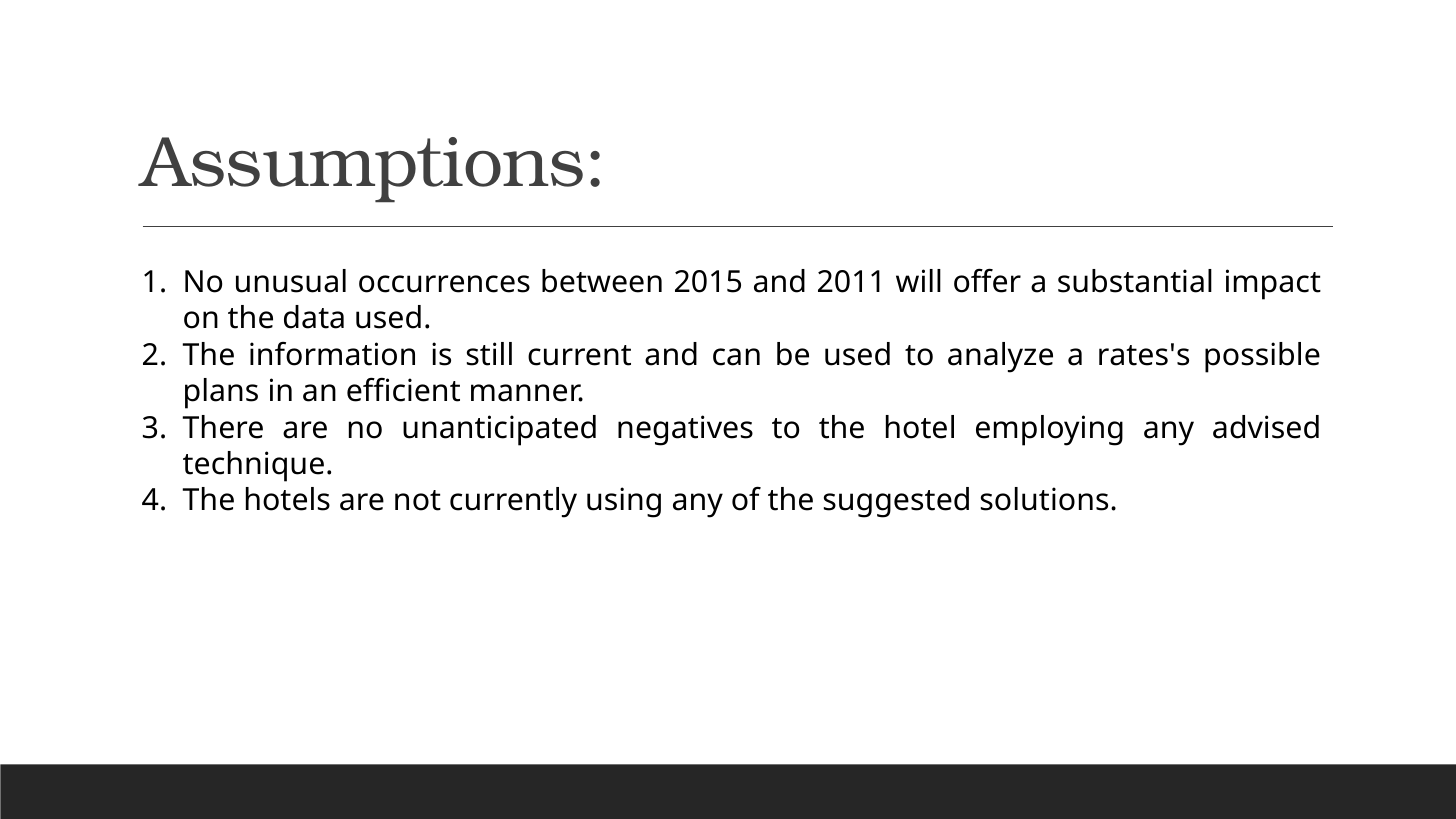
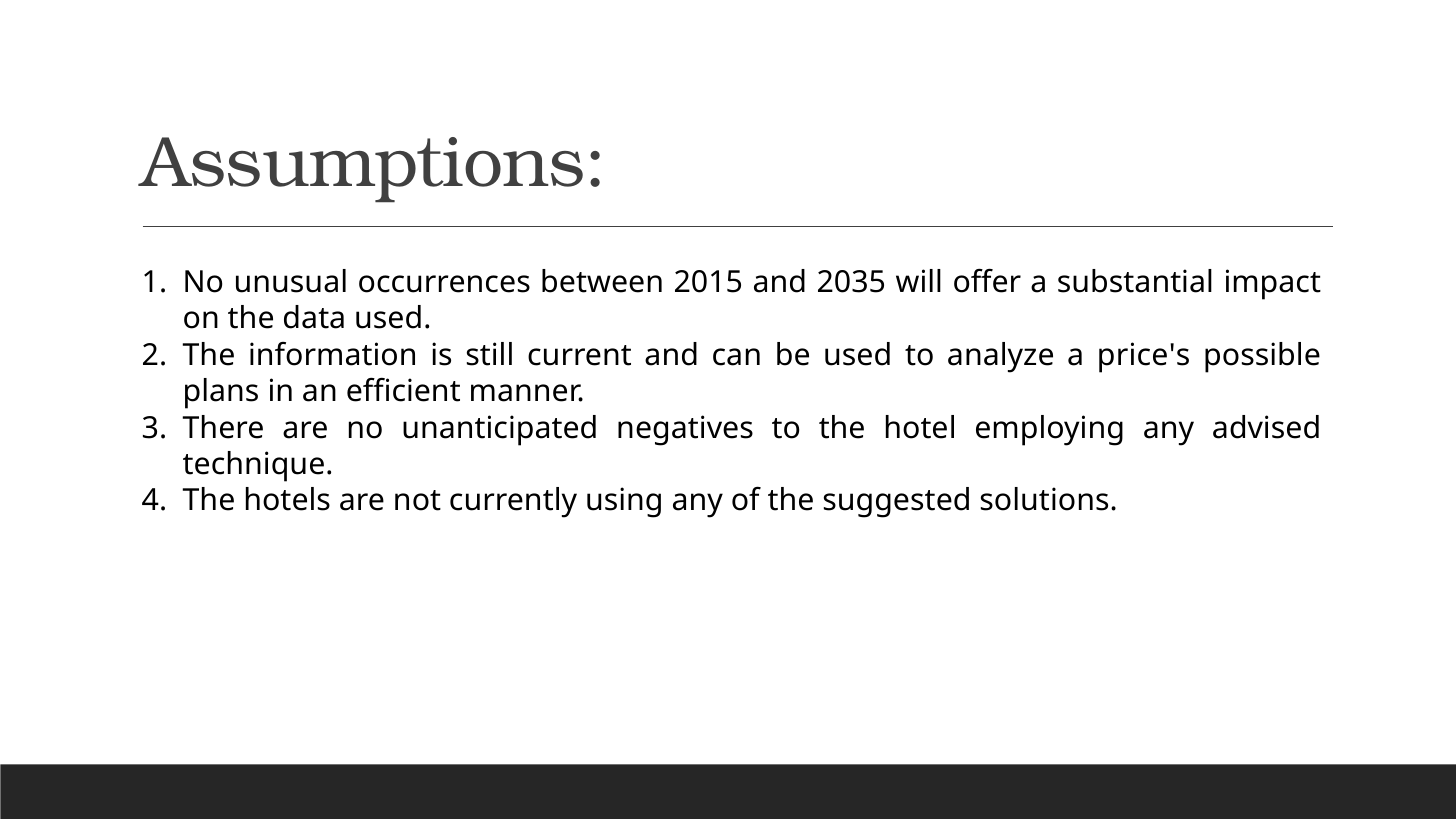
2011: 2011 -> 2035
rates's: rates's -> price's
